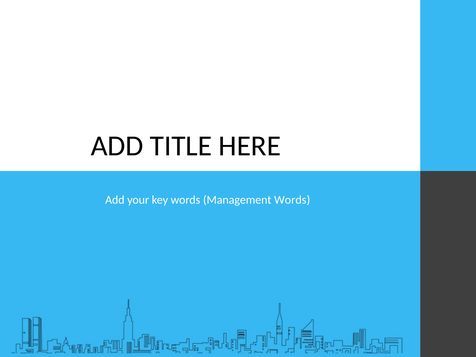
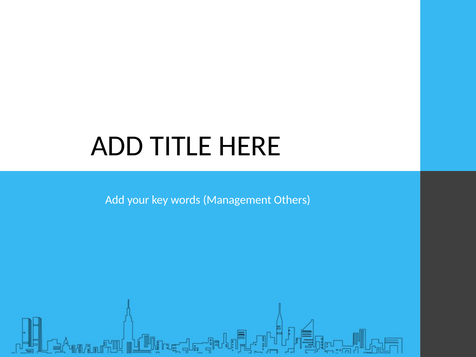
Management Words: Words -> Others
